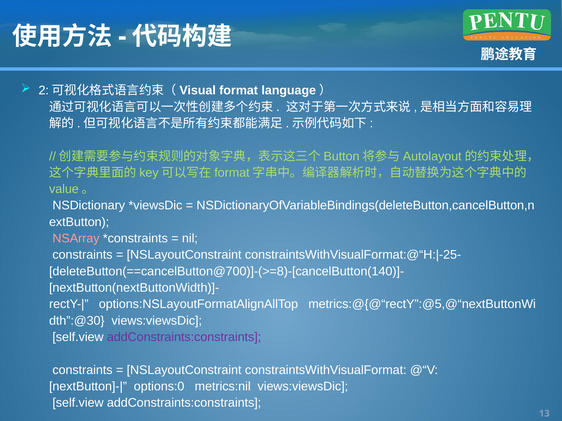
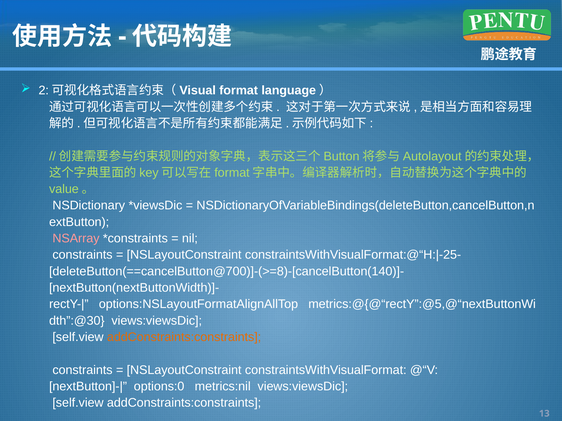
addConstraints:constraints at (184, 337) colour: purple -> orange
